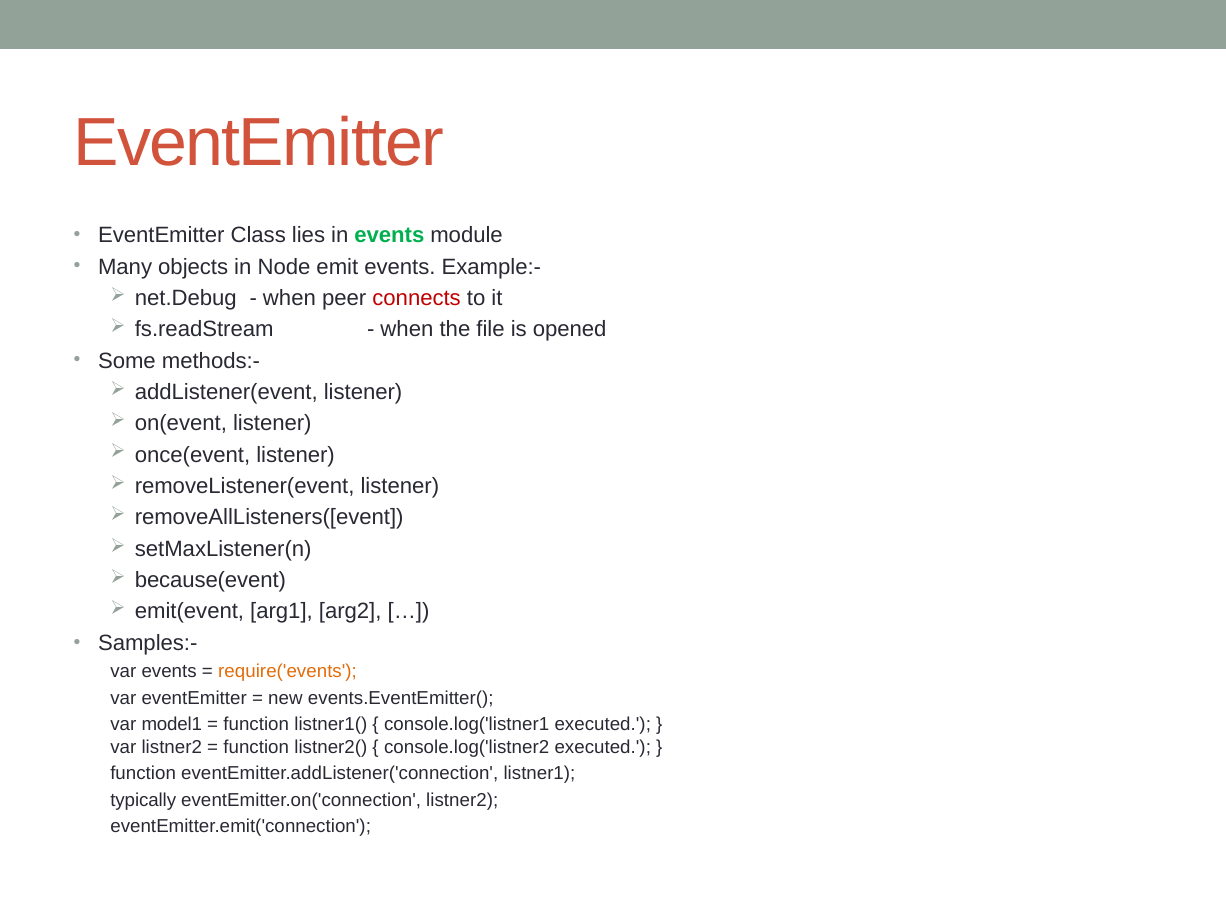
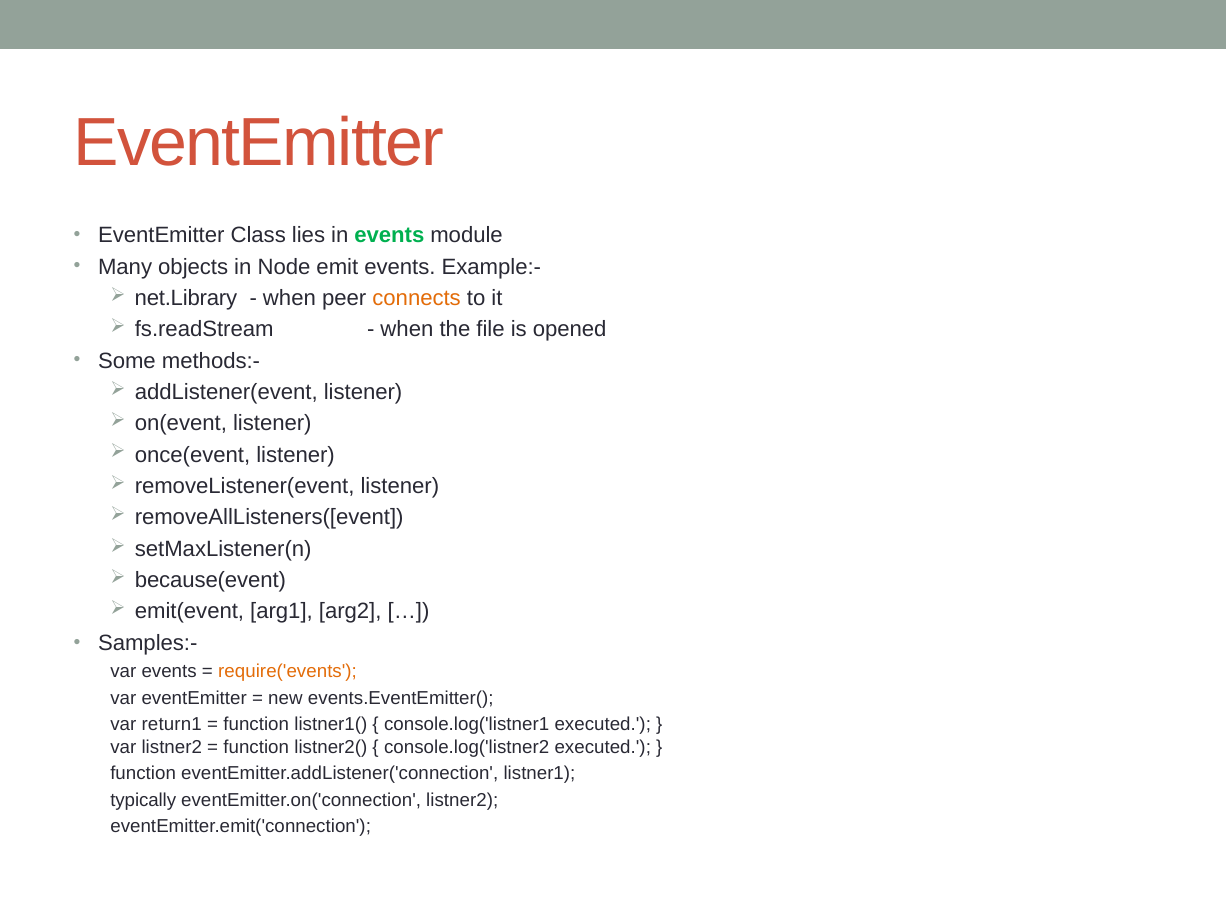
net.Debug: net.Debug -> net.Library
connects colour: red -> orange
model1: model1 -> return1
